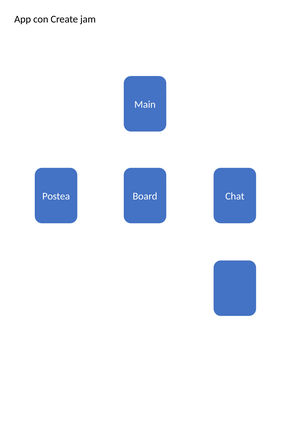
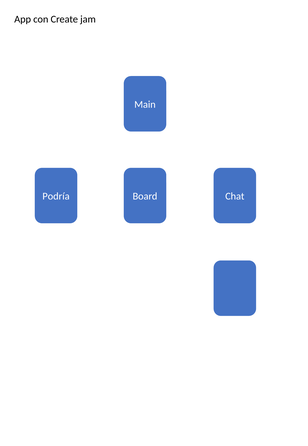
Postea: Postea -> Podría
